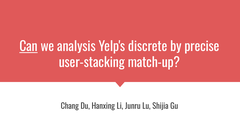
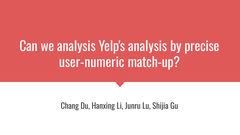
Can underline: present -> none
Yelp's discrete: discrete -> analysis
user-stacking: user-stacking -> user-numeric
